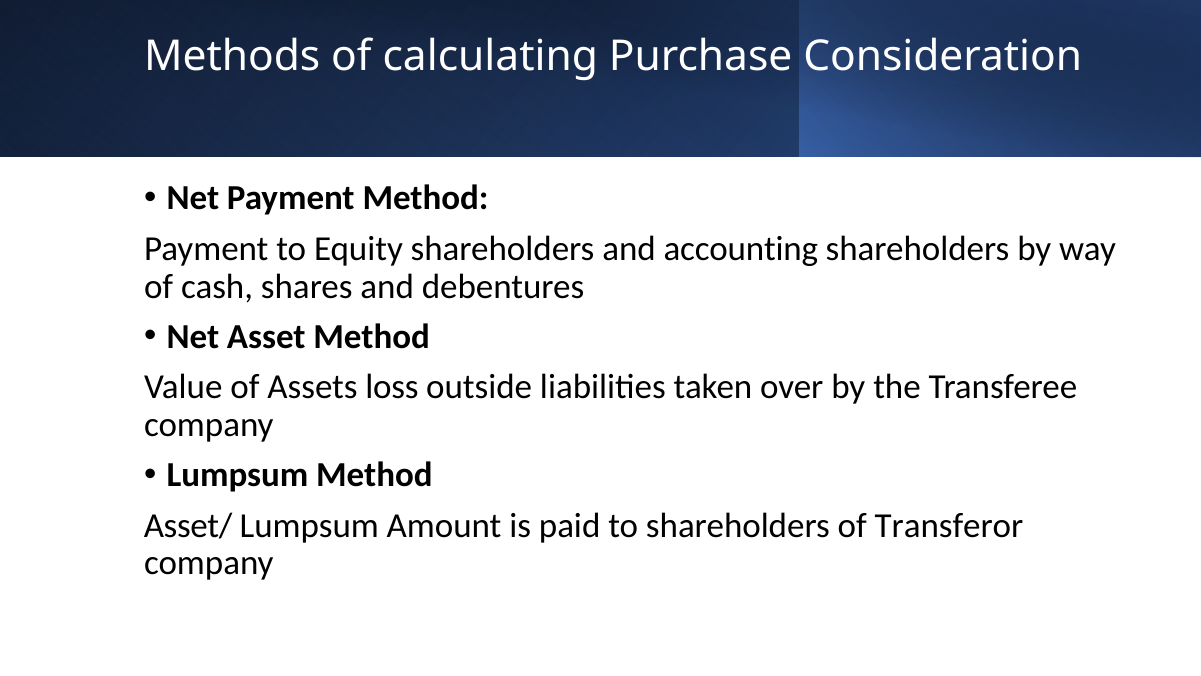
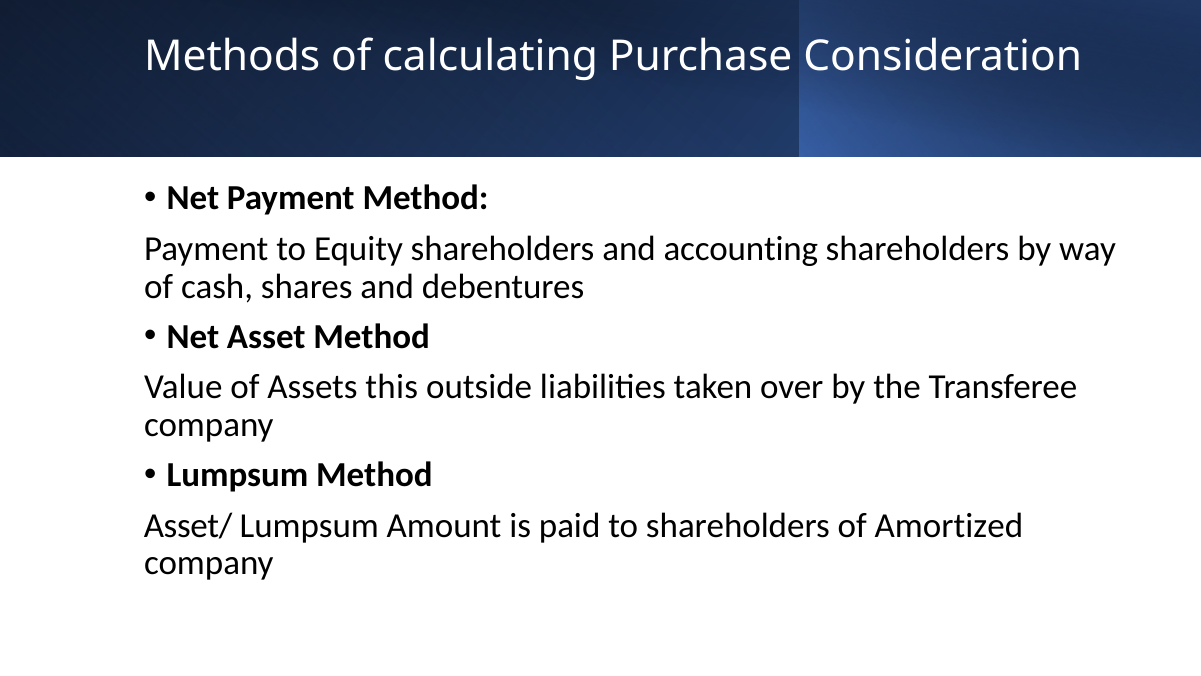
loss: loss -> this
Transferor: Transferor -> Amortized
